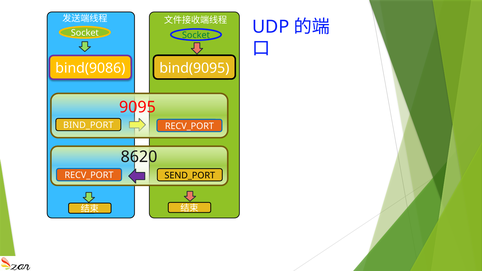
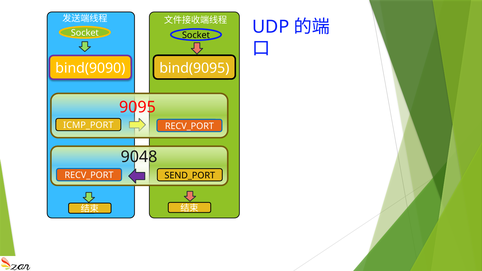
Socket at (196, 35) colour: green -> black
bind(9086: bind(9086 -> bind(9090
BIND_PORT: BIND_PORT -> ICMP_PORT
8620: 8620 -> 9048
